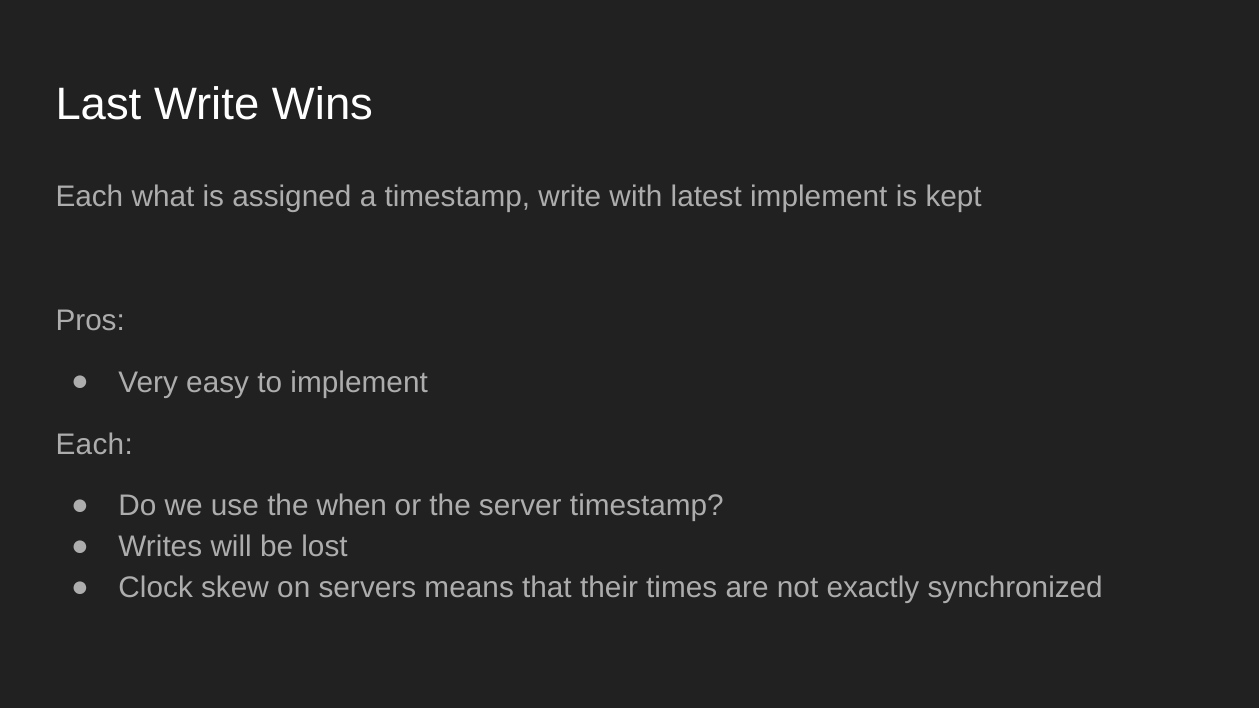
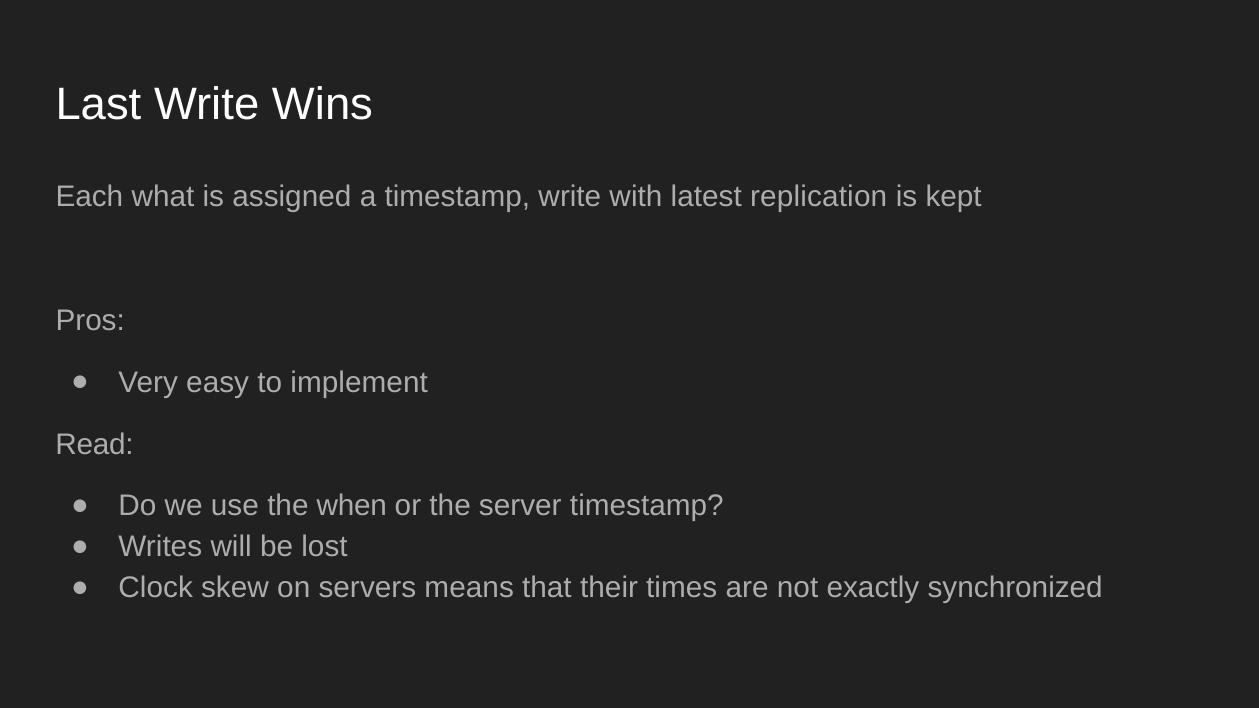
latest implement: implement -> replication
Each at (94, 444): Each -> Read
